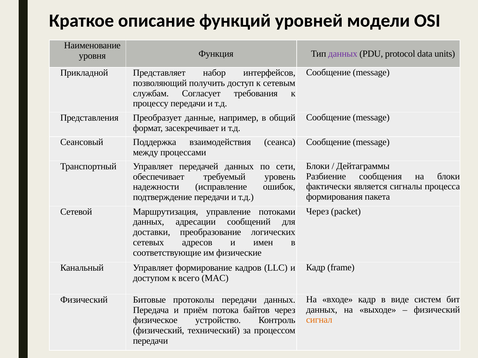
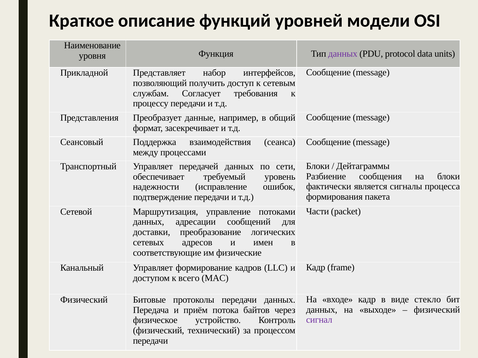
Через at (318, 212): Через -> Части
систем: систем -> стекло
сигнал colour: orange -> purple
